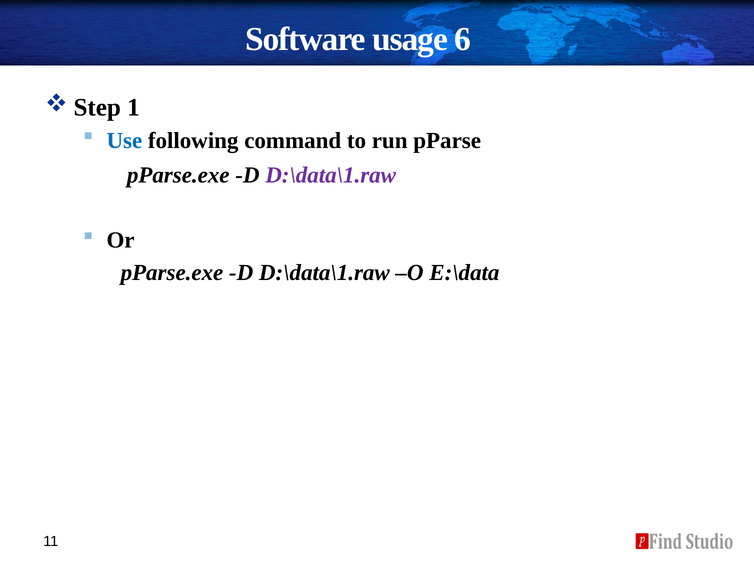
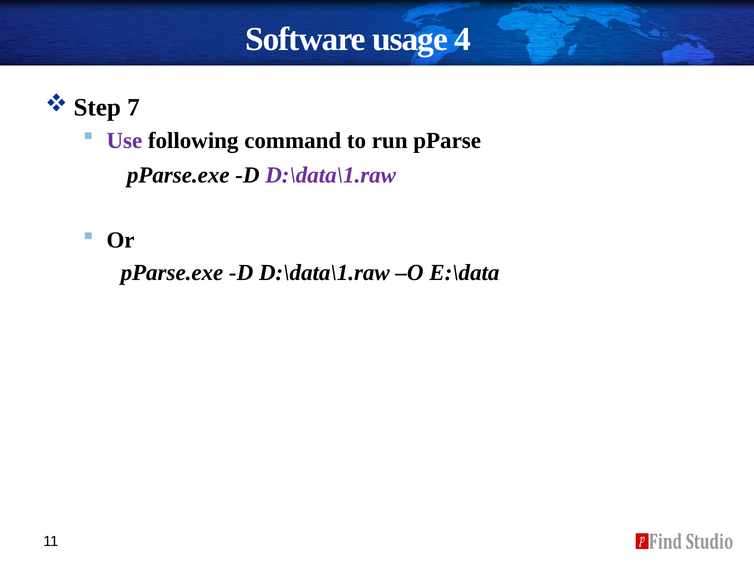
6: 6 -> 4
1: 1 -> 7
Use colour: blue -> purple
